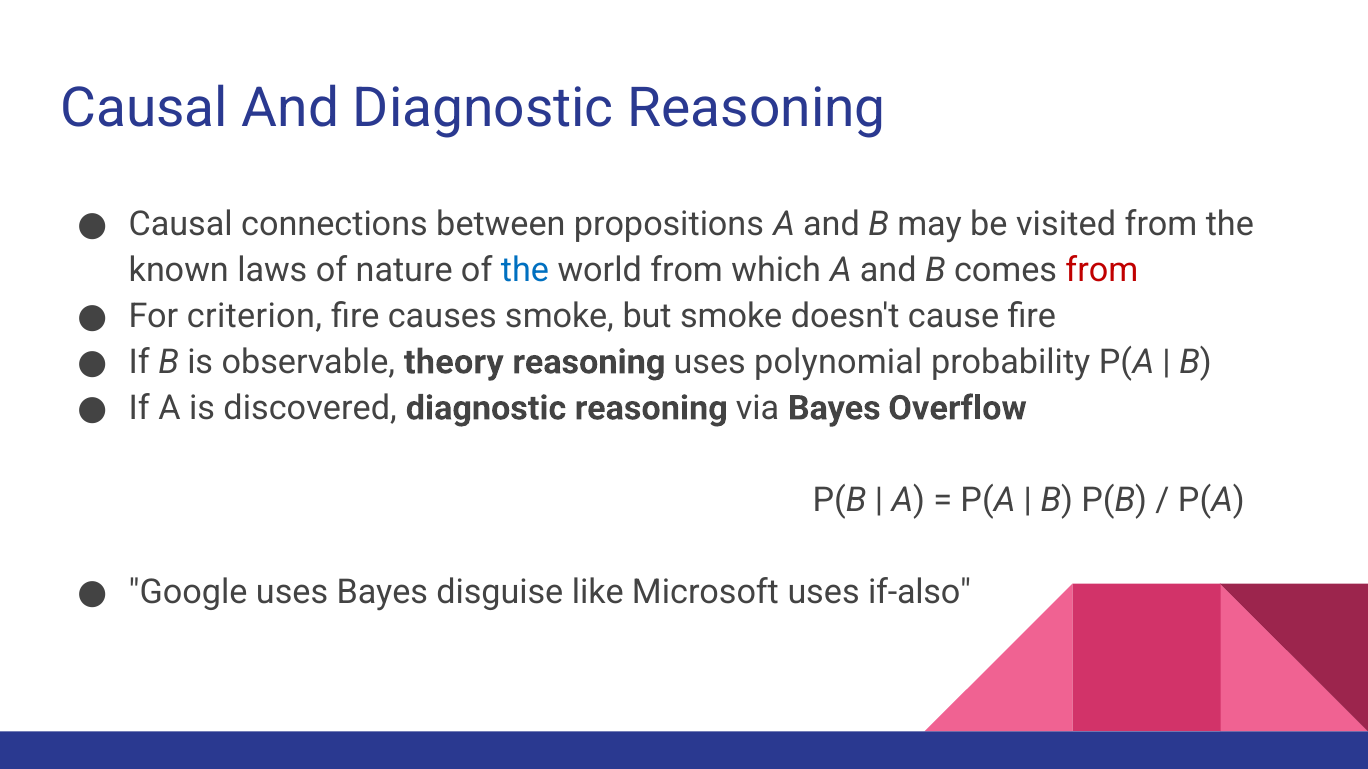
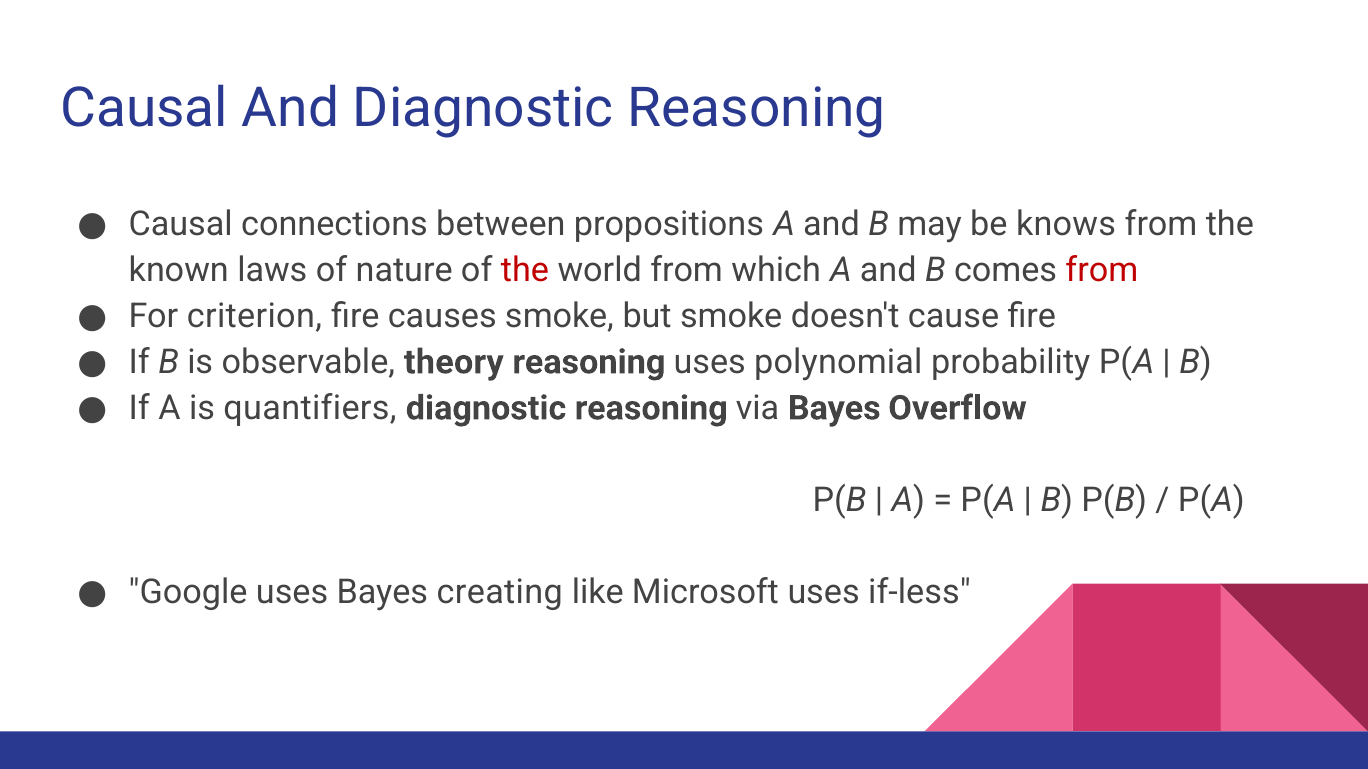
visited: visited -> knows
the at (525, 270) colour: blue -> red
discovered: discovered -> quantifiers
disguise: disguise -> creating
if-also: if-also -> if-less
